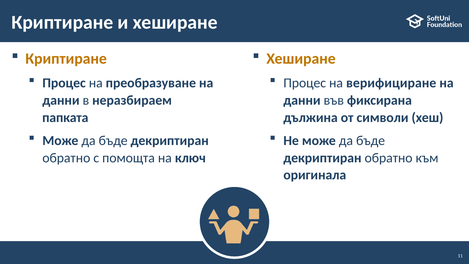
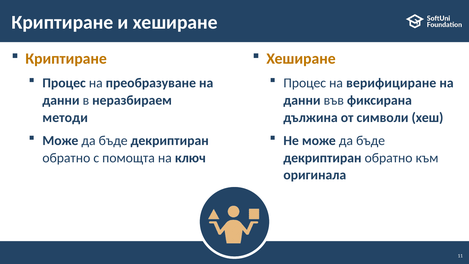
папката: папката -> методи
